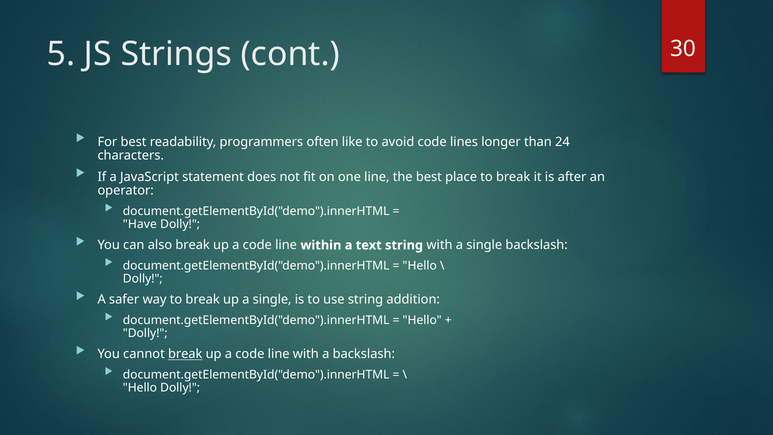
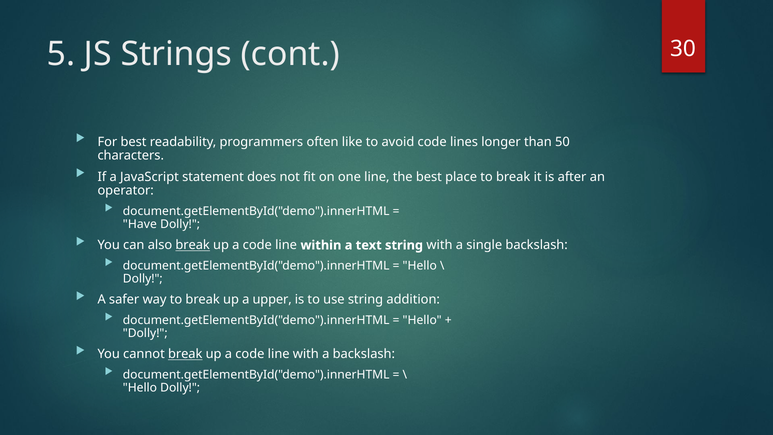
24: 24 -> 50
break at (193, 245) underline: none -> present
up a single: single -> upper
